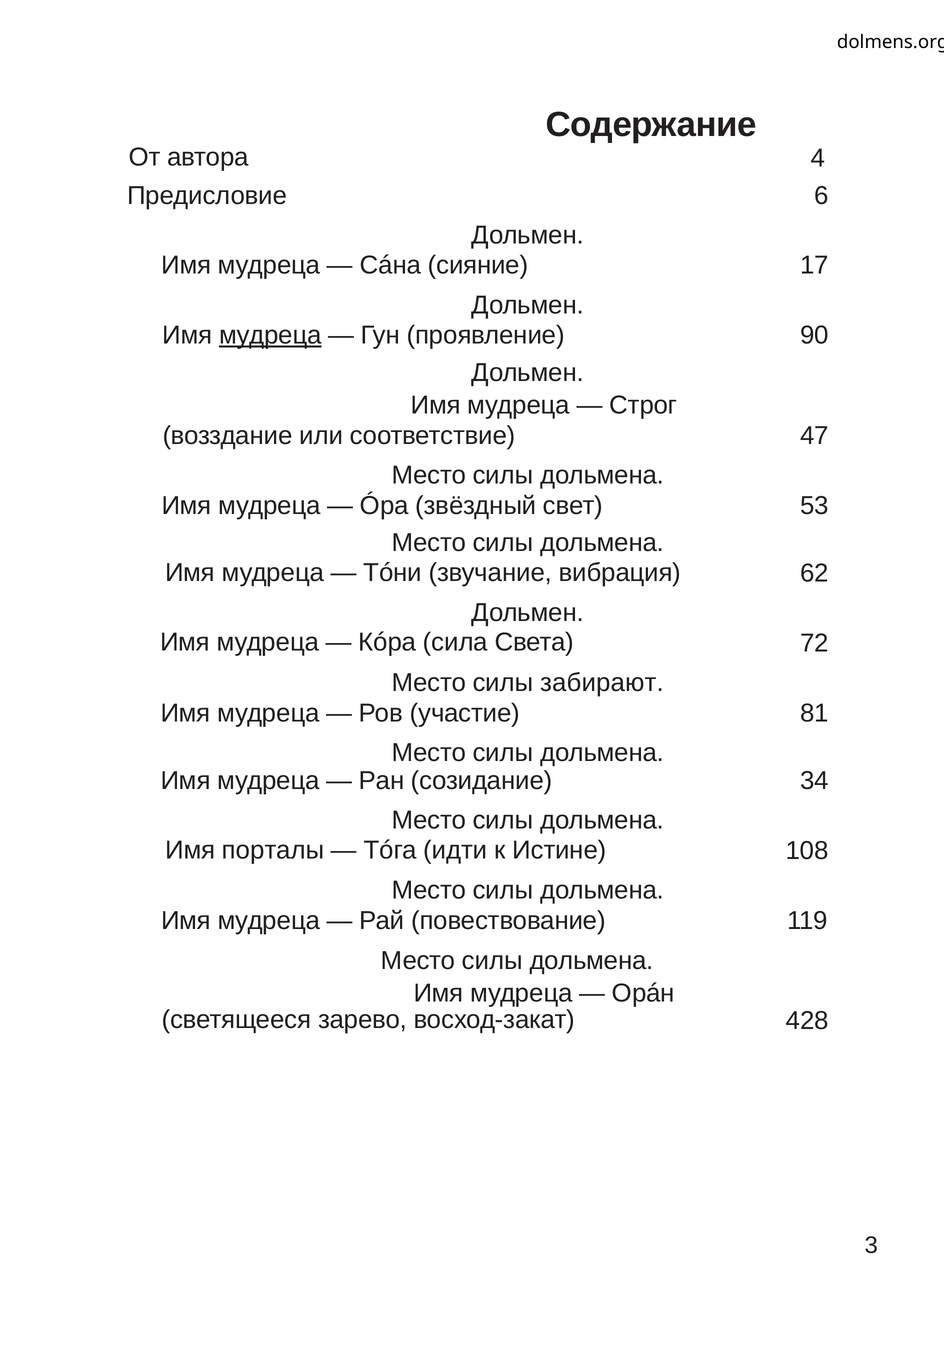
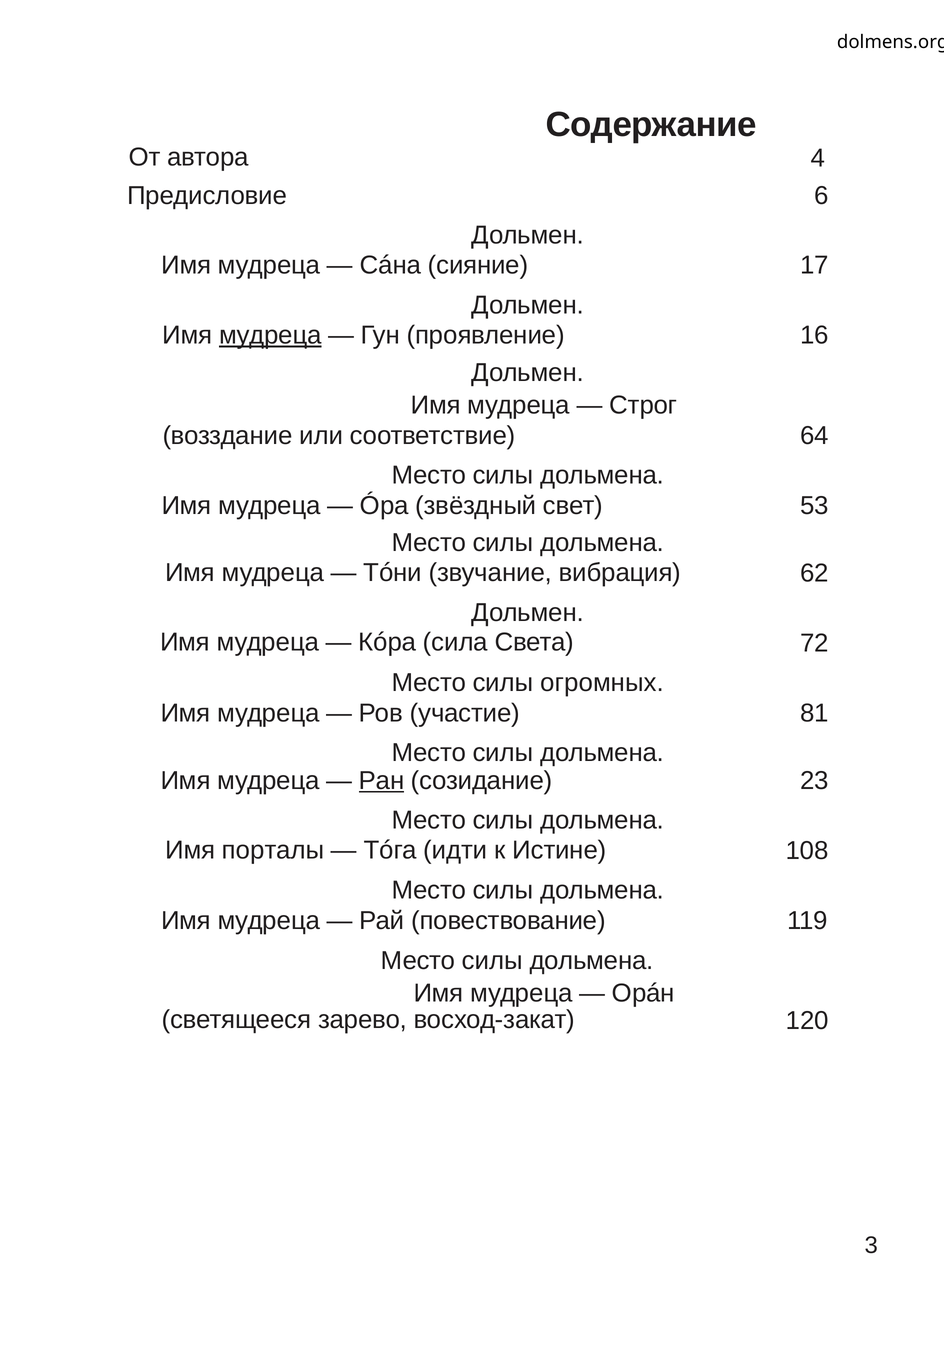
90: 90 -> 16
47: 47 -> 64
забирают: забирают -> огромных
Ран underline: none -> present
34: 34 -> 23
428: 428 -> 120
